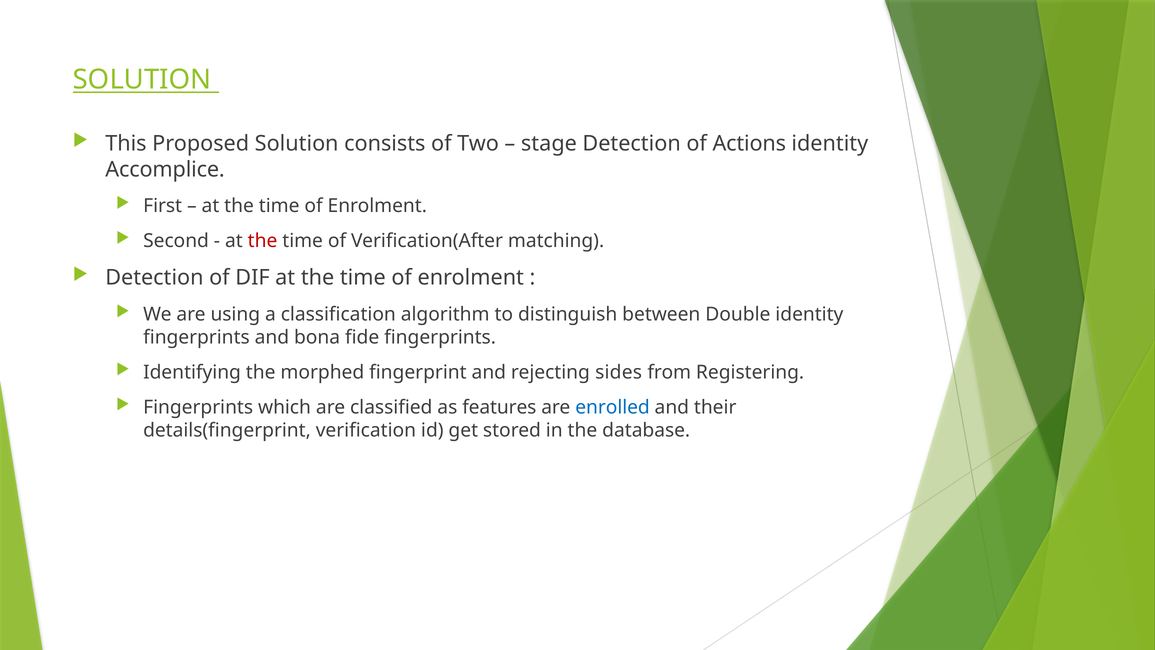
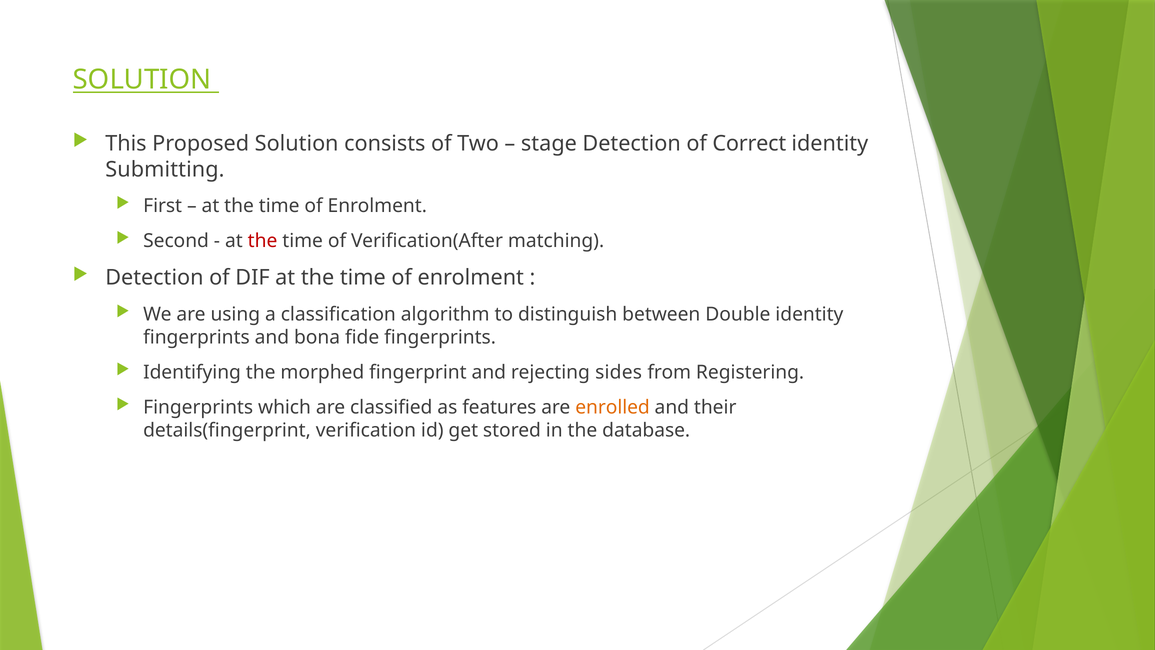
Actions: Actions -> Correct
Accomplice: Accomplice -> Submitting
enrolled colour: blue -> orange
